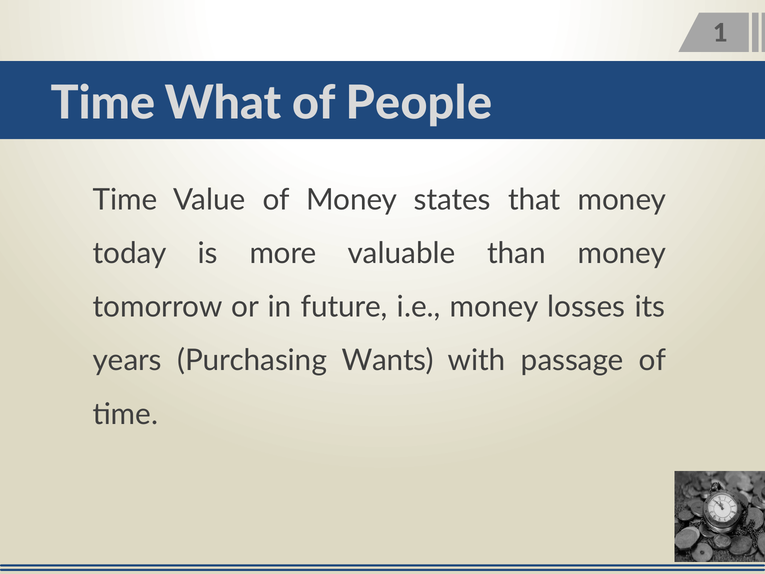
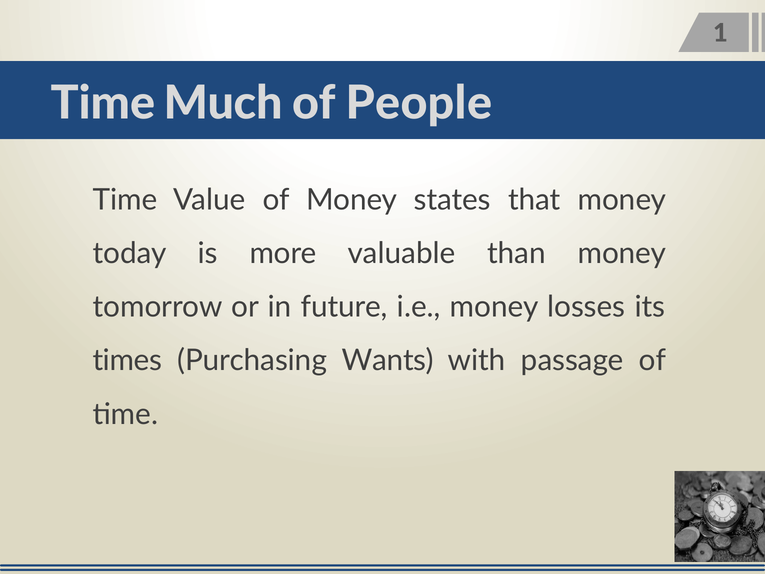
What: What -> Much
years: years -> times
